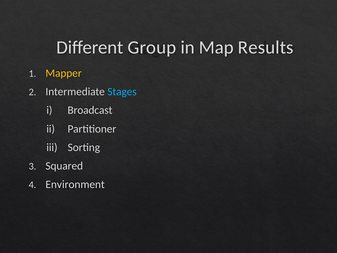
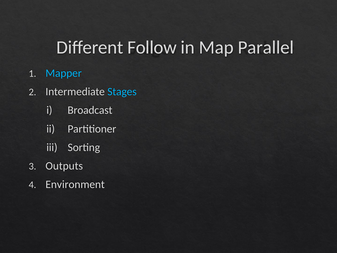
Group: Group -> Follow
Results: Results -> Parallel
Mapper colour: yellow -> light blue
Squared: Squared -> Outputs
